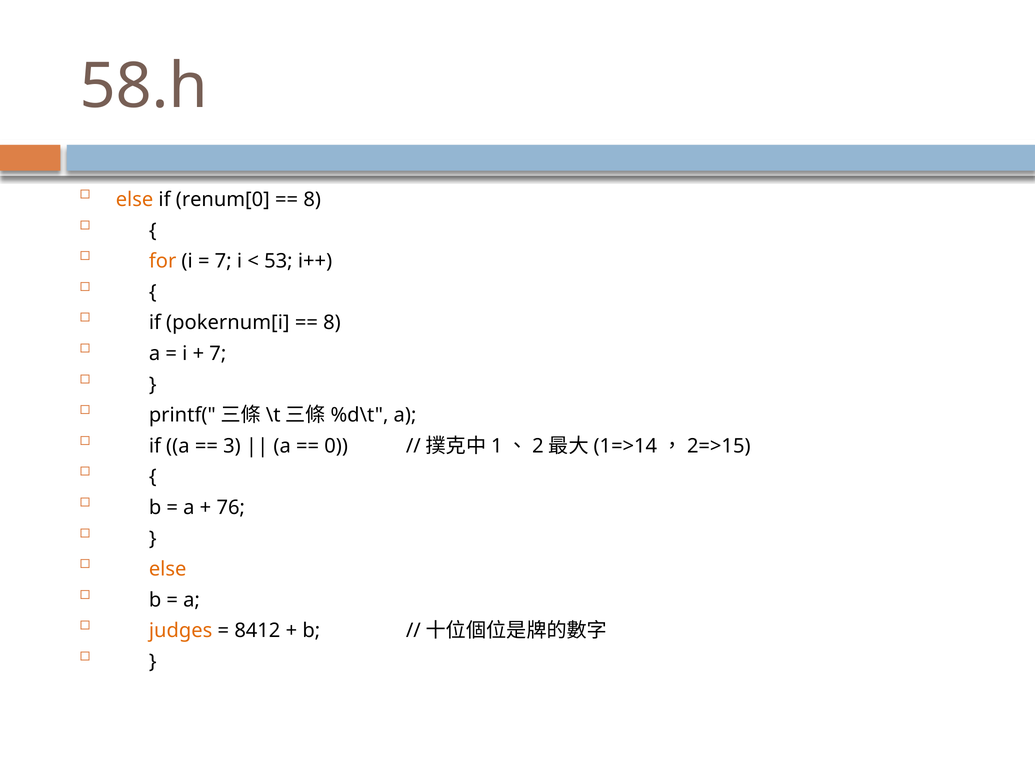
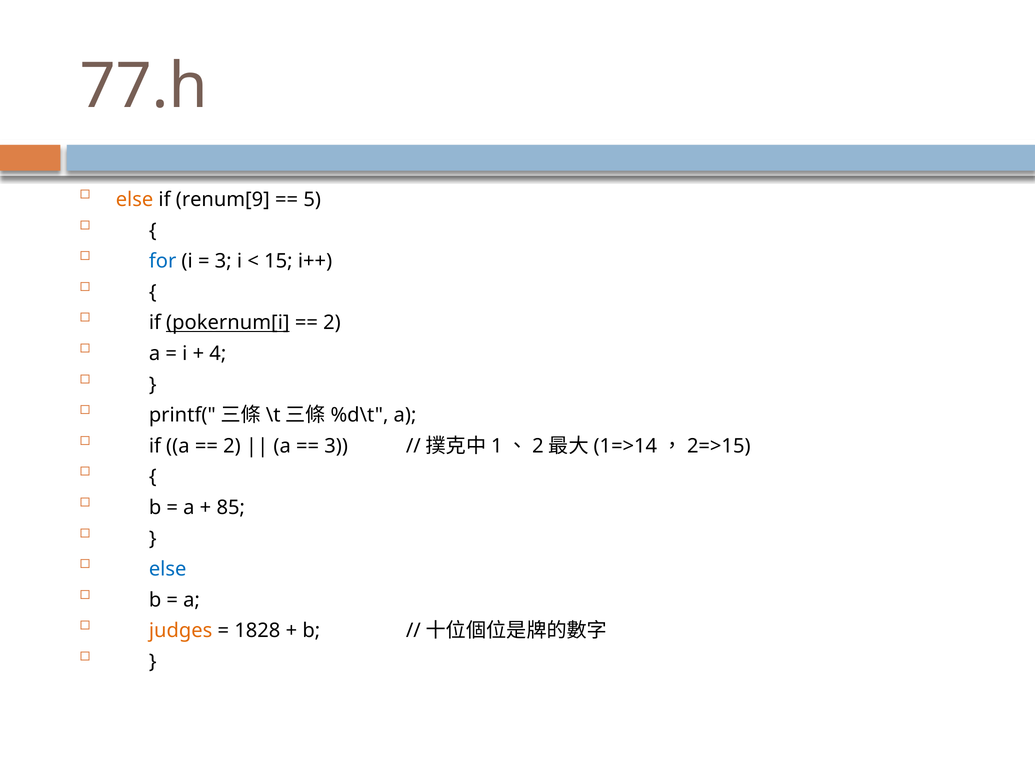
58.h: 58.h -> 77.h
renum[0: renum[0 -> renum[9
8 at (312, 200): 8 -> 5
for colour: orange -> blue
7 at (223, 261): 7 -> 3
53: 53 -> 15
pokernum[i underline: none -> present
8 at (332, 323): 8 -> 2
7 at (218, 354): 7 -> 4
3 at (232, 446): 3 -> 2
0 at (336, 446): 0 -> 3
76: 76 -> 85
else at (168, 569) colour: orange -> blue
8412: 8412 -> 1828
